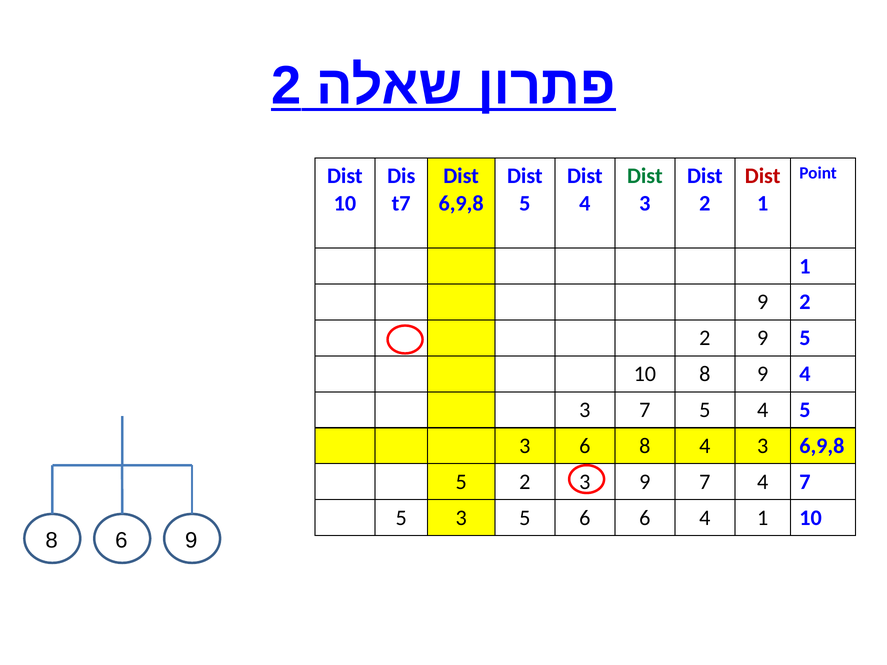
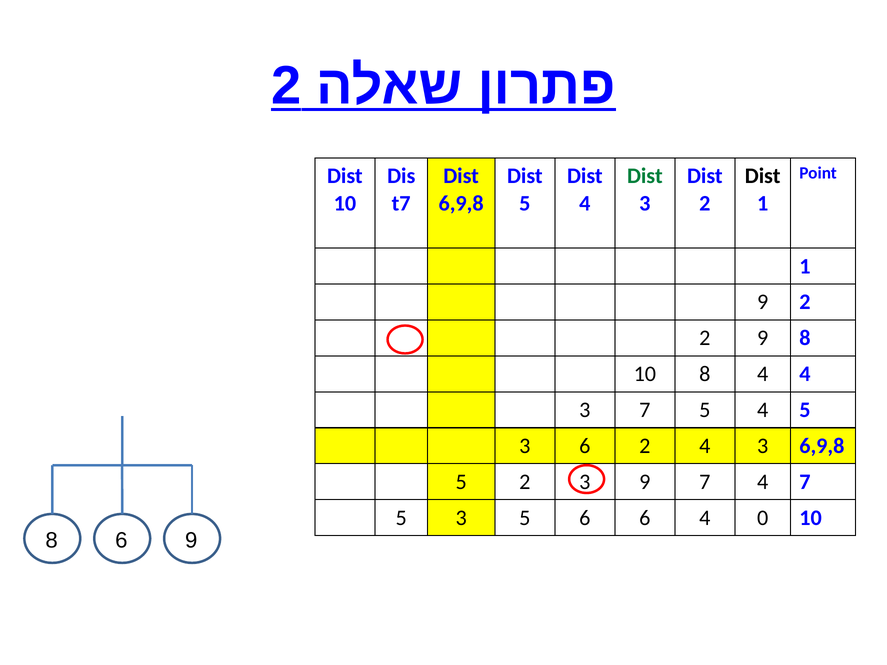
Dist at (763, 176) colour: red -> black
2 9 5: 5 -> 8
8 9: 9 -> 4
6 8: 8 -> 2
4 1: 1 -> 0
